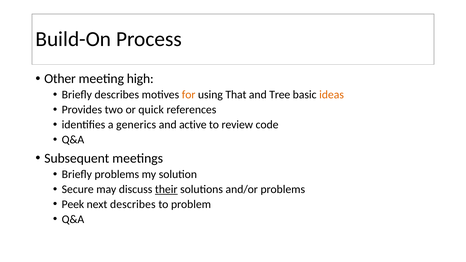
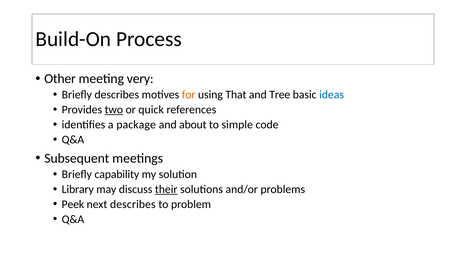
high: high -> very
ideas colour: orange -> blue
two underline: none -> present
generics: generics -> package
active: active -> about
review: review -> simple
Briefly problems: problems -> capability
Secure: Secure -> Library
